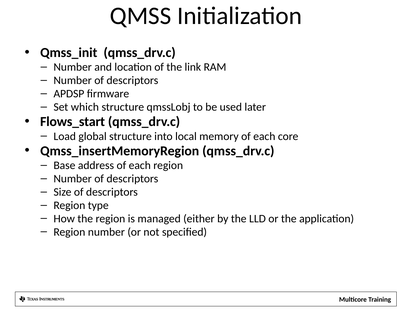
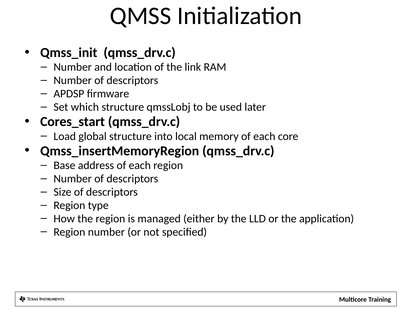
Flows_start: Flows_start -> Cores_start
